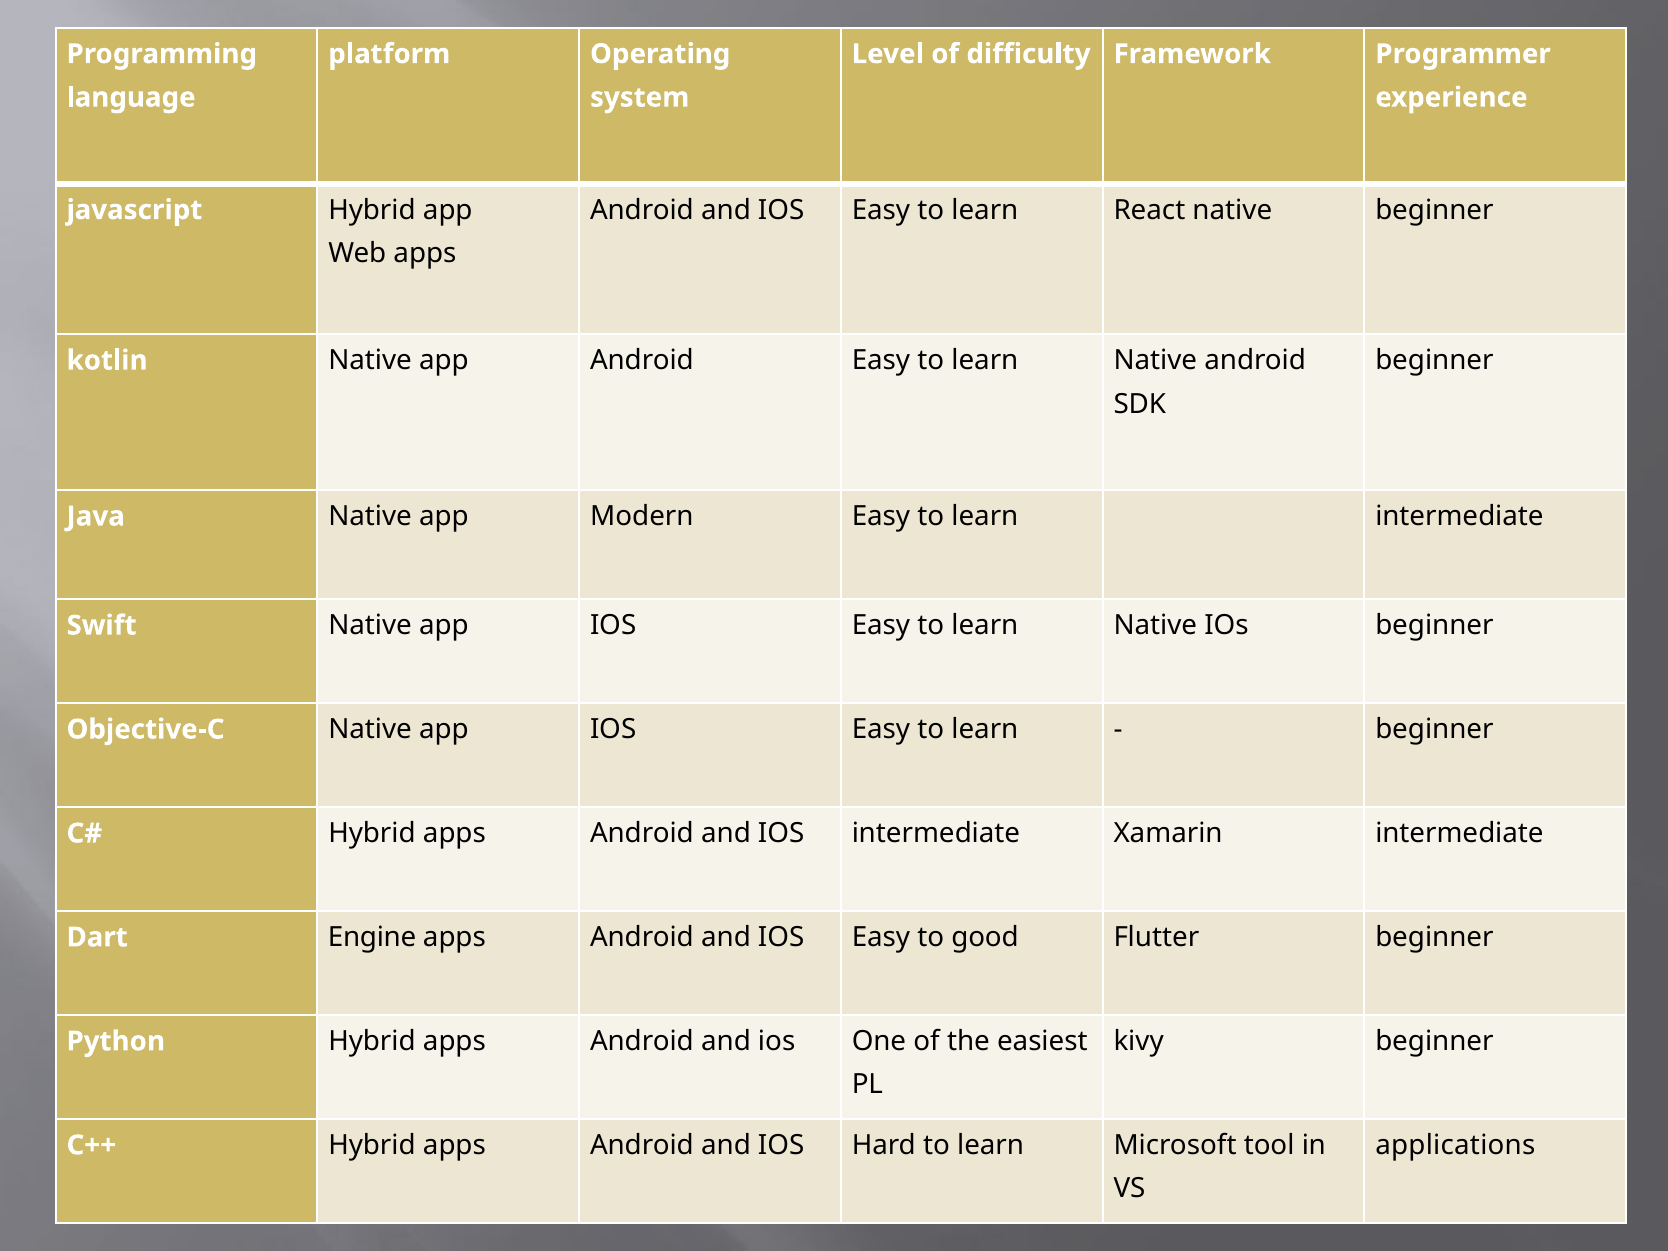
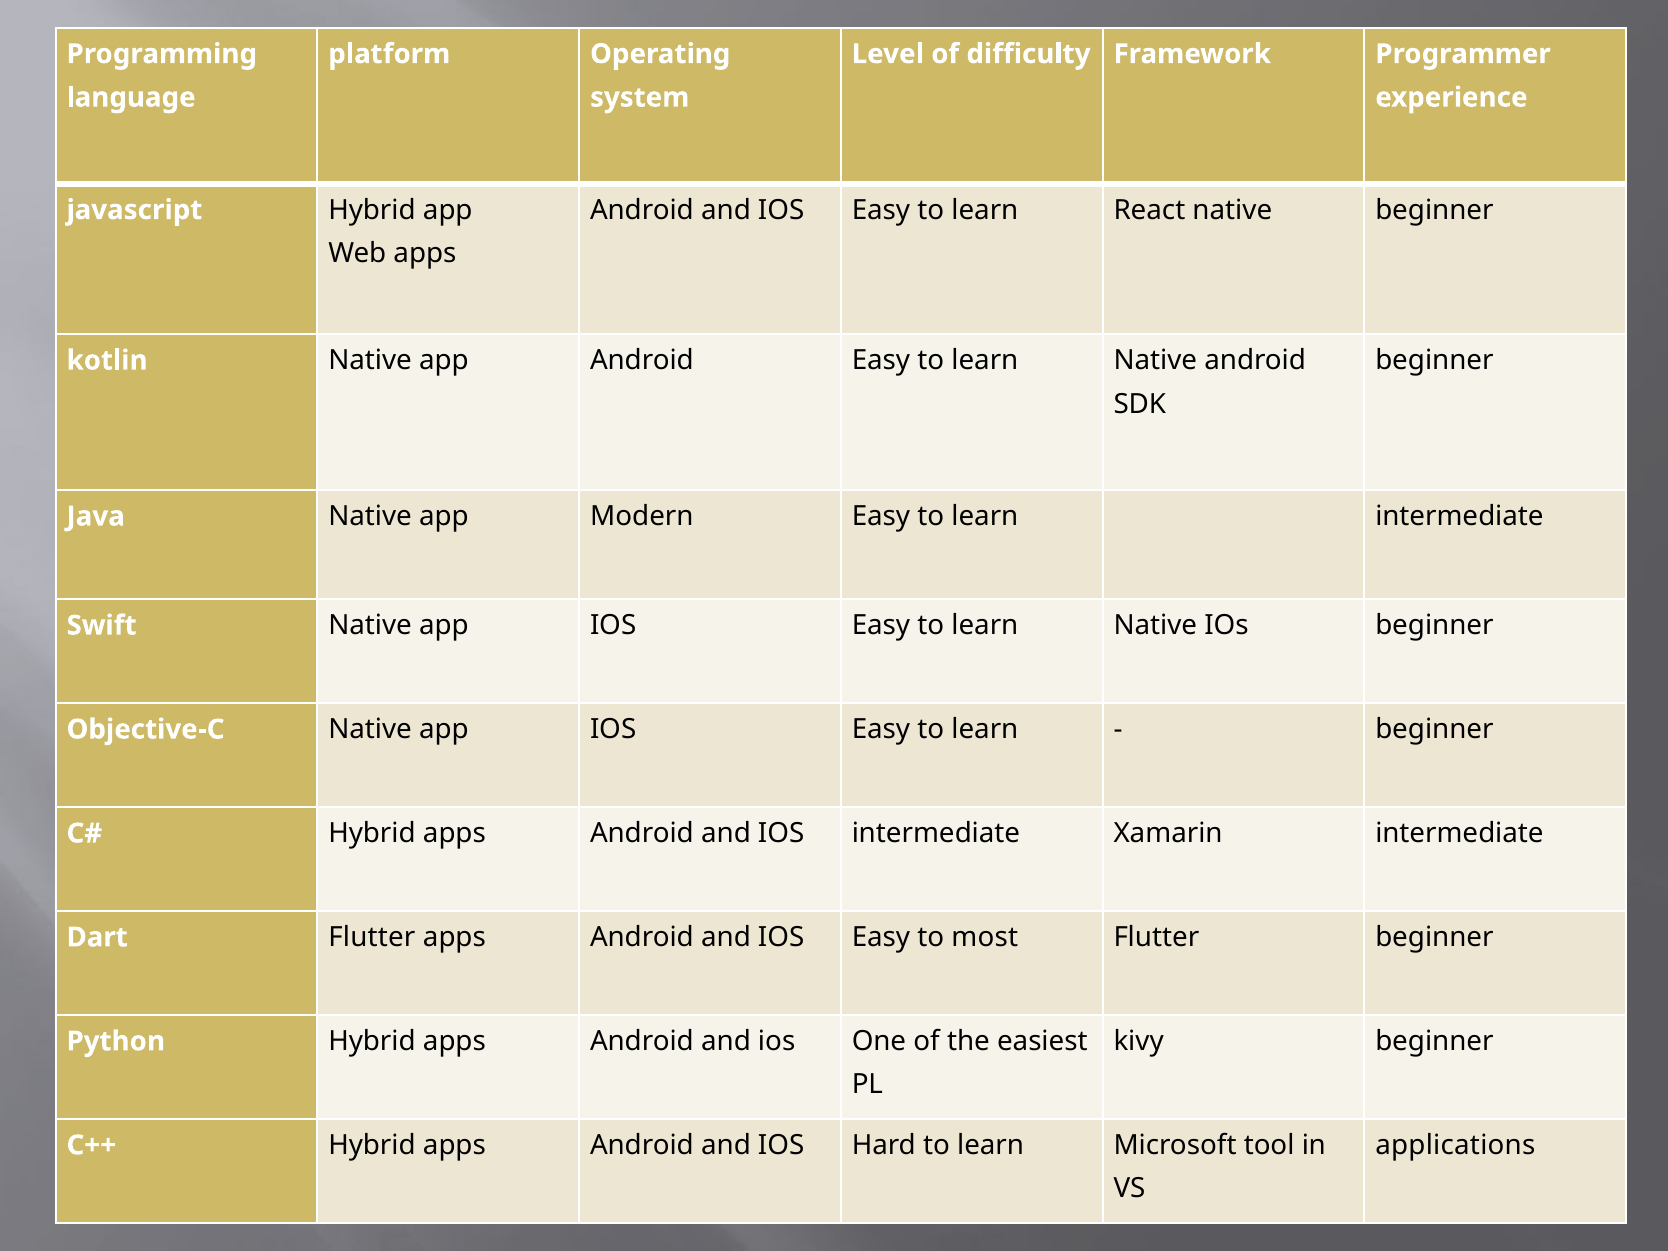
Dart Engine: Engine -> Flutter
good: good -> most
